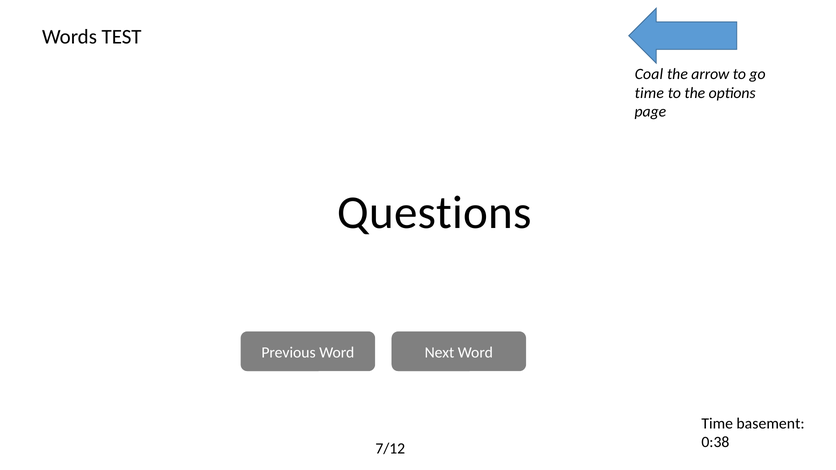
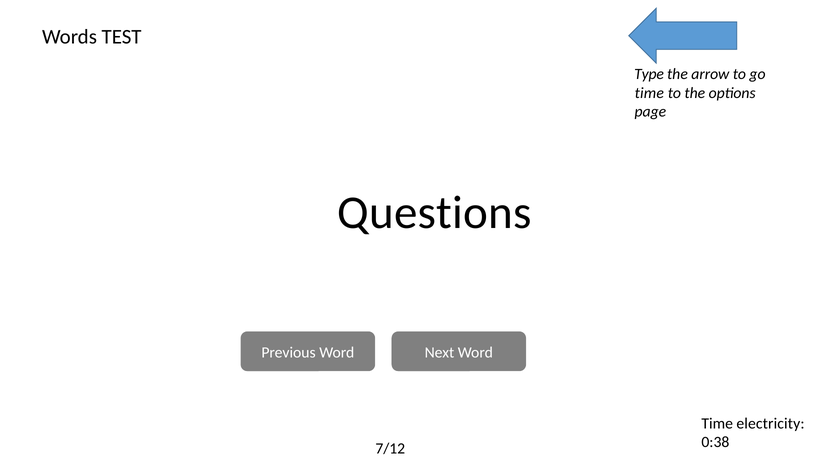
Coal: Coal -> Type
basement: basement -> electricity
